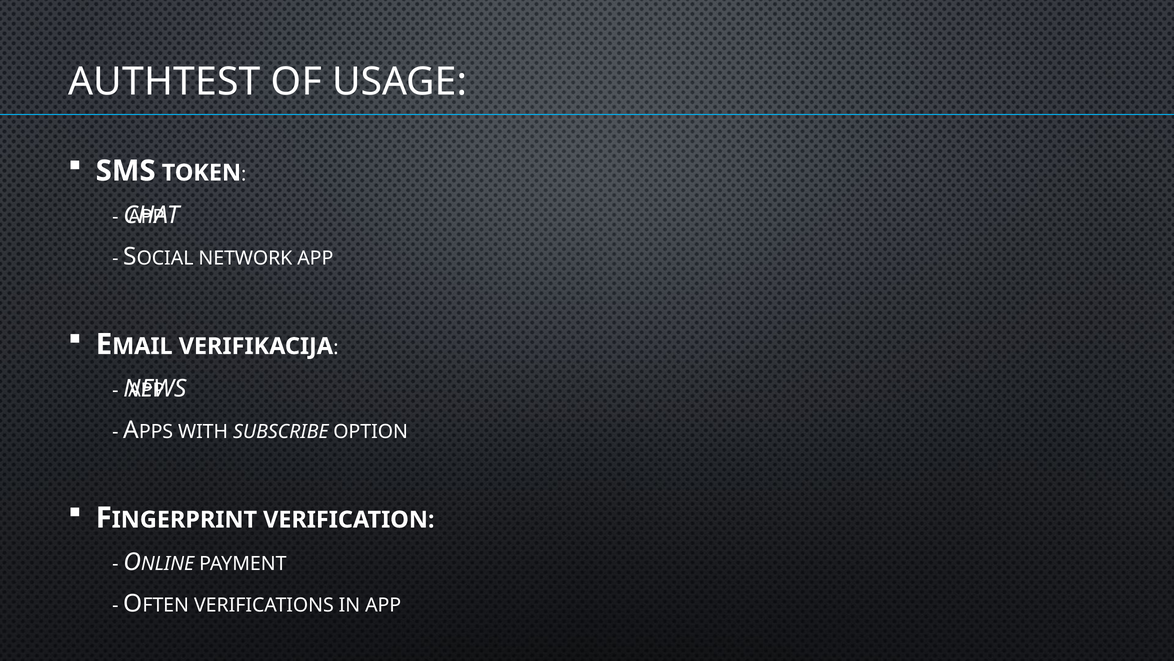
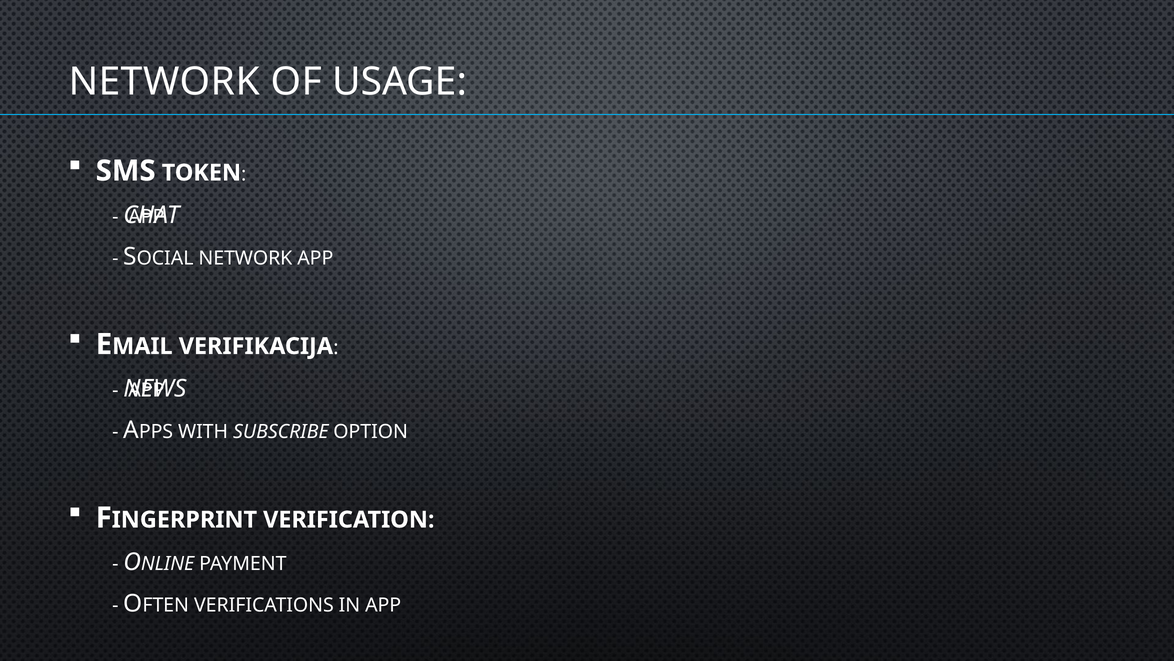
AUTHTEST at (164, 82): AUTHTEST -> NETWORK
